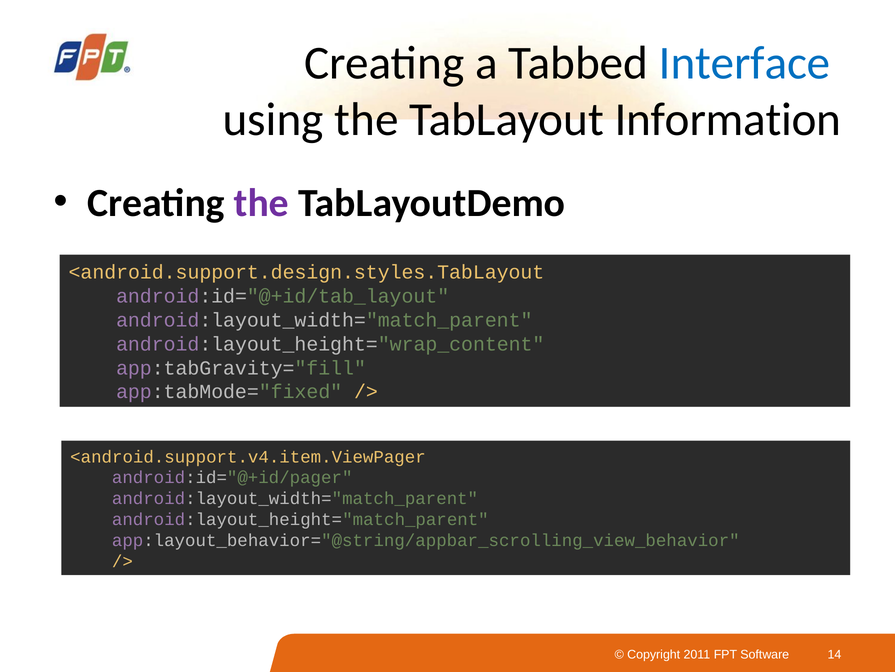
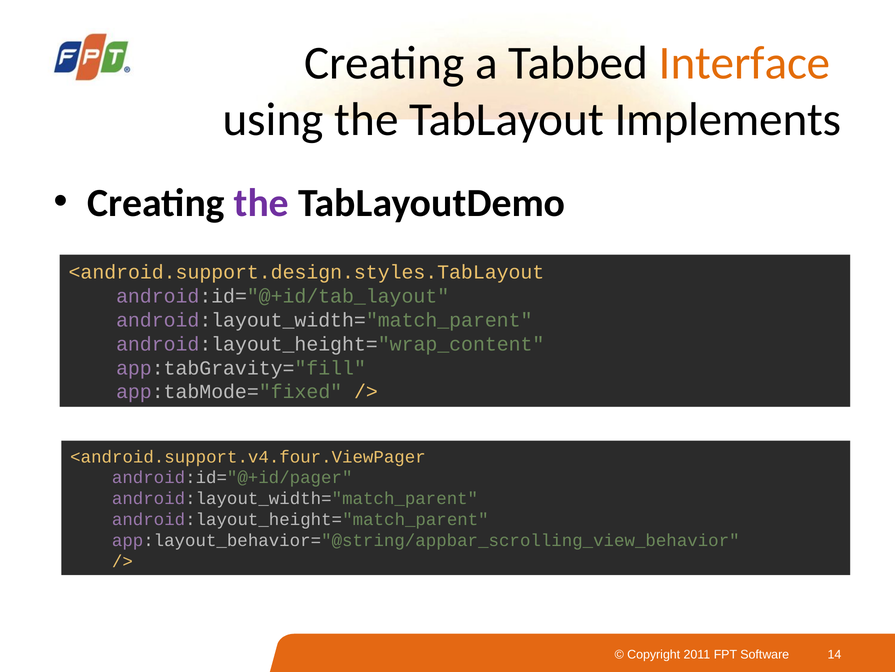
Interface colour: blue -> orange
Information: Information -> Implements
<android.support.v4.item.ViewPager: <android.support.v4.item.ViewPager -> <android.support.v4.four.ViewPager
